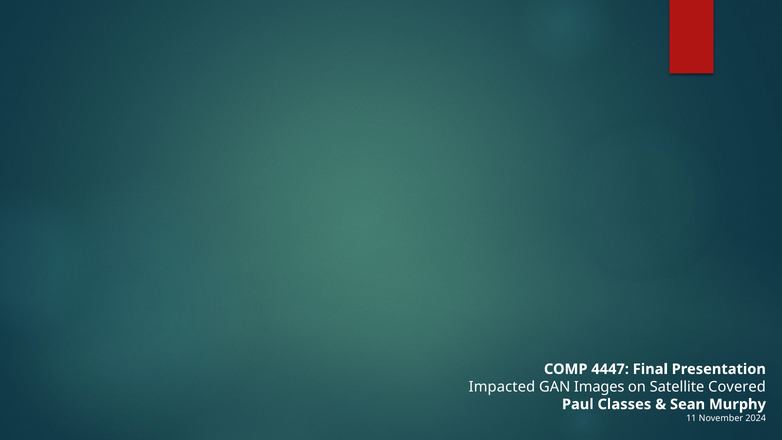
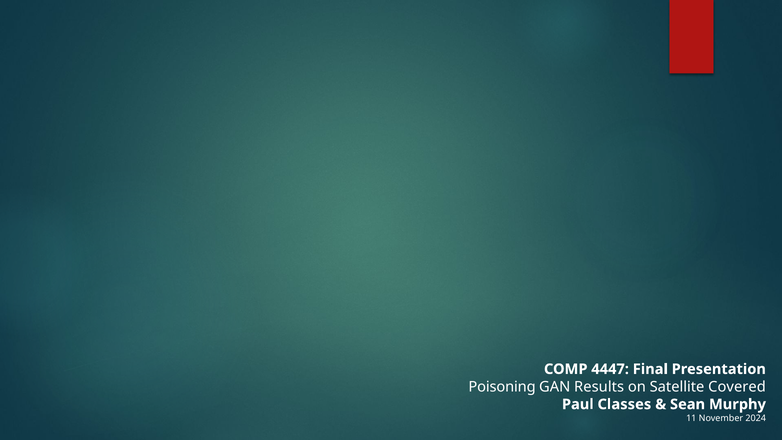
Impacted: Impacted -> Poisoning
Images: Images -> Results
